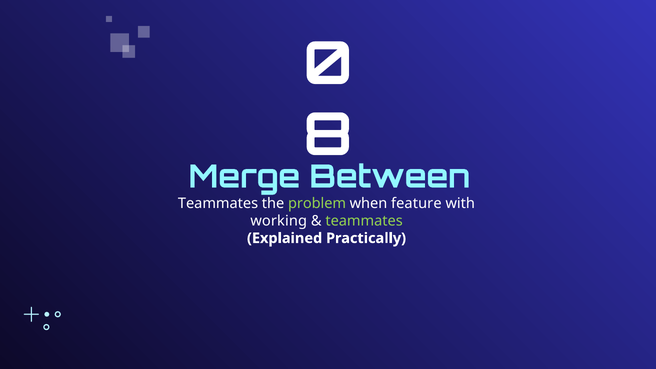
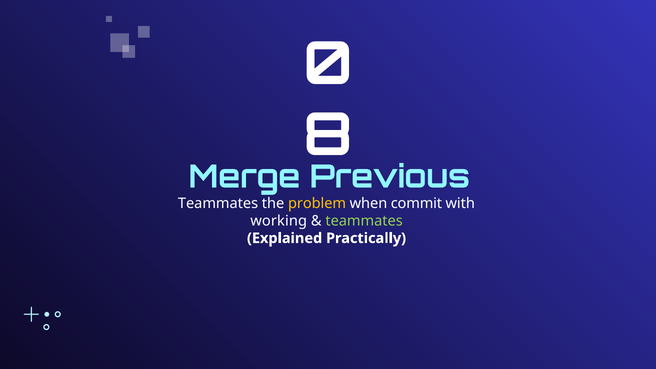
Between: Between -> Previous
problem colour: light green -> yellow
feature: feature -> commit
